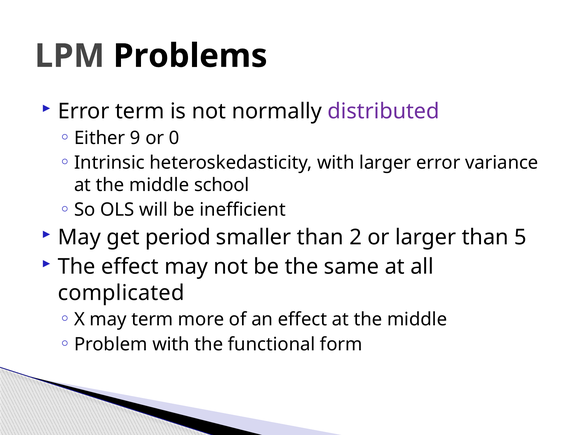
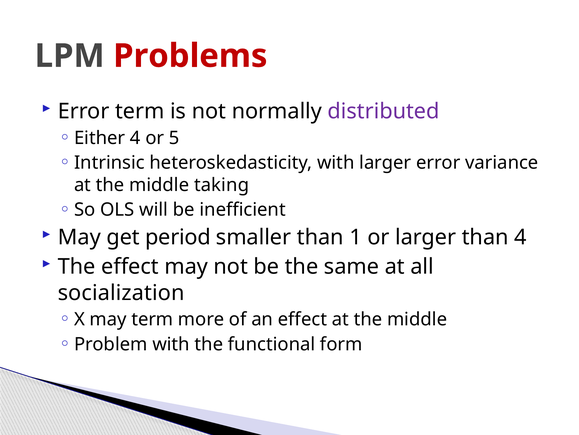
Problems colour: black -> red
Either 9: 9 -> 4
0: 0 -> 5
school: school -> taking
2: 2 -> 1
than 5: 5 -> 4
complicated: complicated -> socialization
